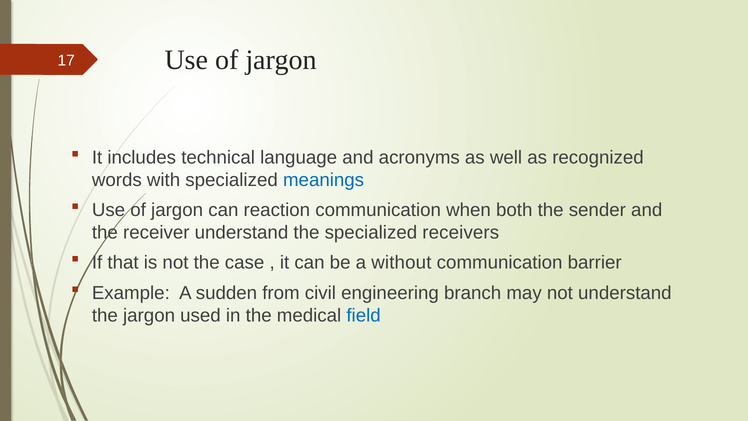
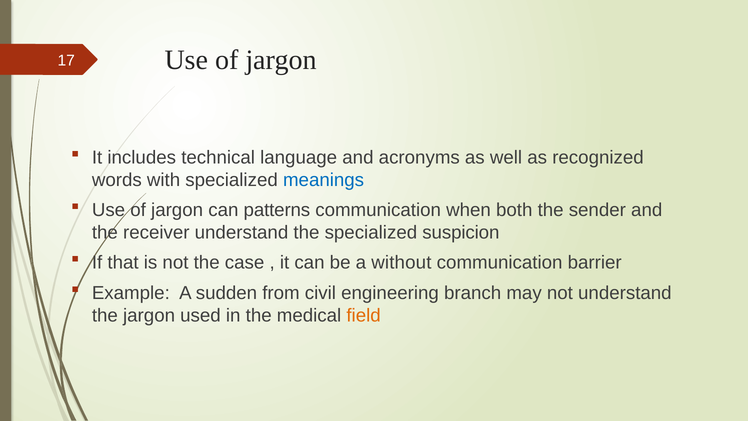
reaction: reaction -> patterns
receivers: receivers -> suspicion
field colour: blue -> orange
